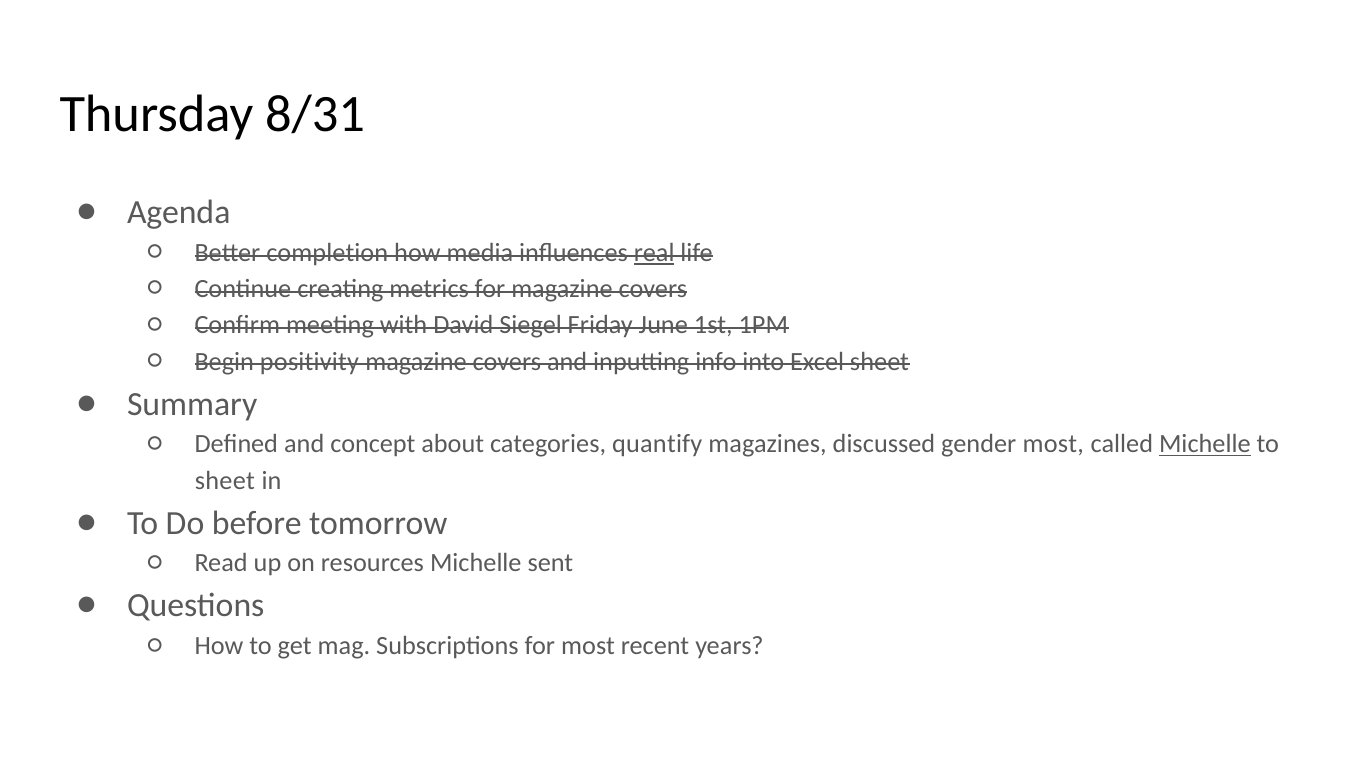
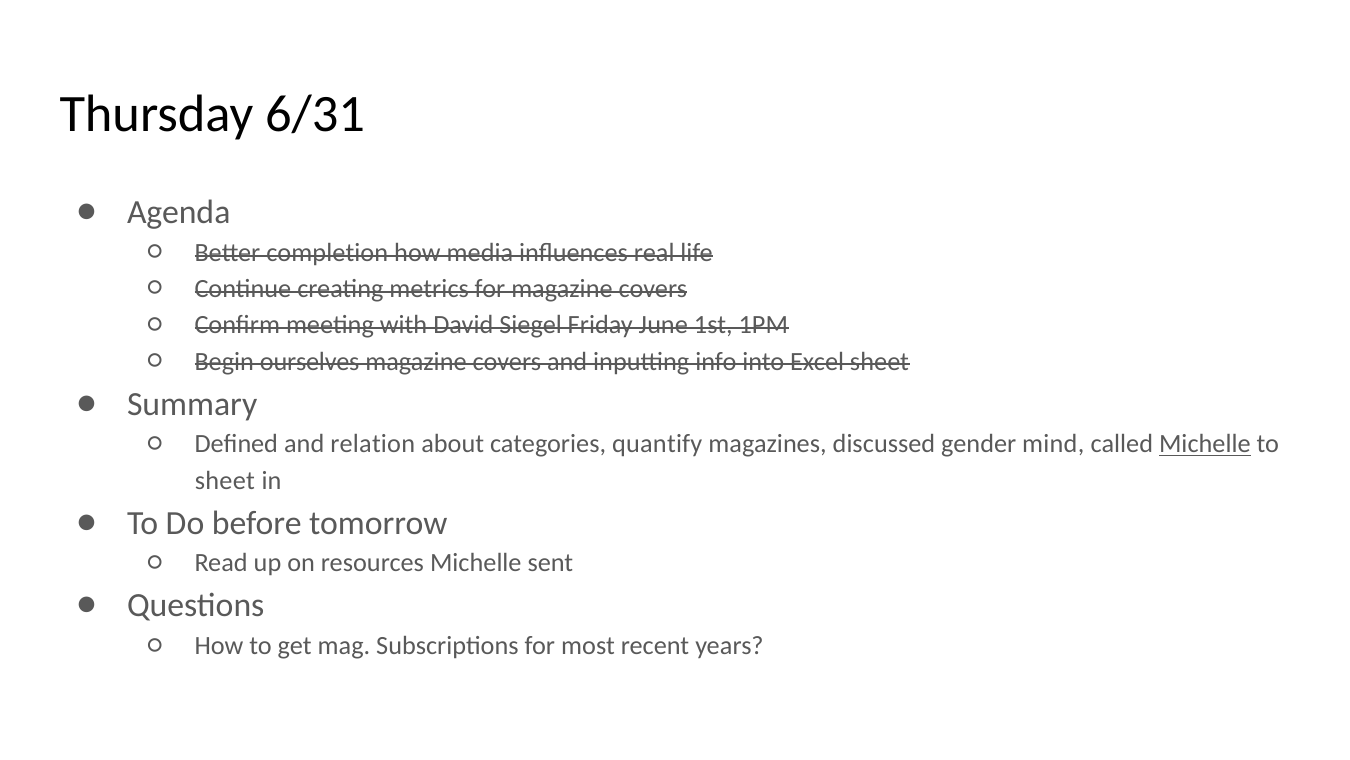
8/31: 8/31 -> 6/31
real underline: present -> none
positivity: positivity -> ourselves
concept: concept -> relation
gender most: most -> mind
